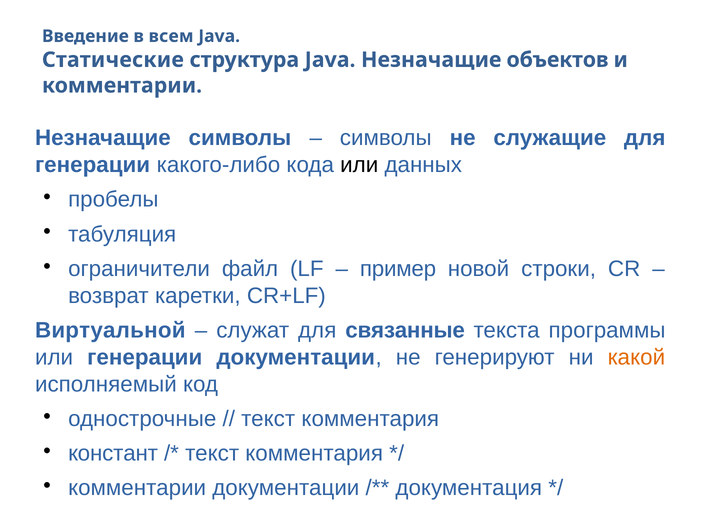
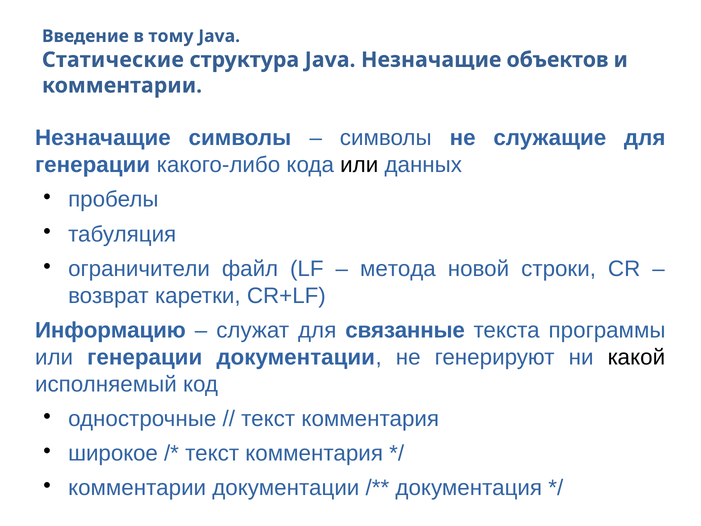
всем: всем -> тому
пример: пример -> метода
Виртуальной: Виртуальной -> Информацию
какой colour: orange -> black
констант: констант -> широкое
